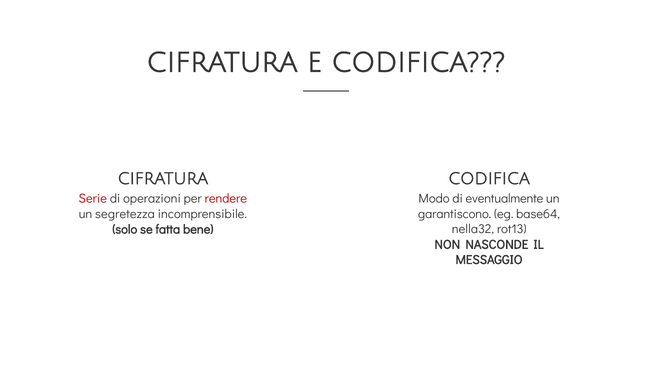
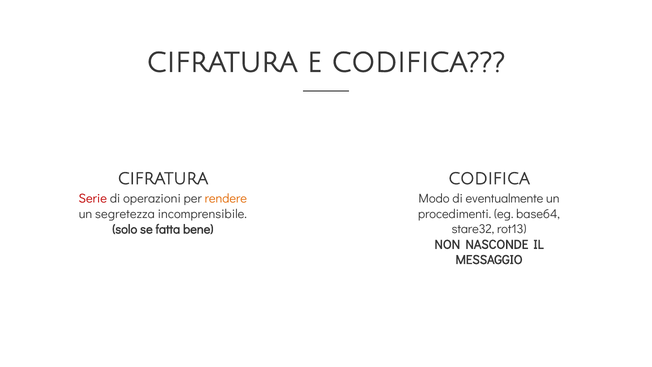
rendere colour: red -> orange
garantiscono: garantiscono -> procedimenti
nella32: nella32 -> stare32
